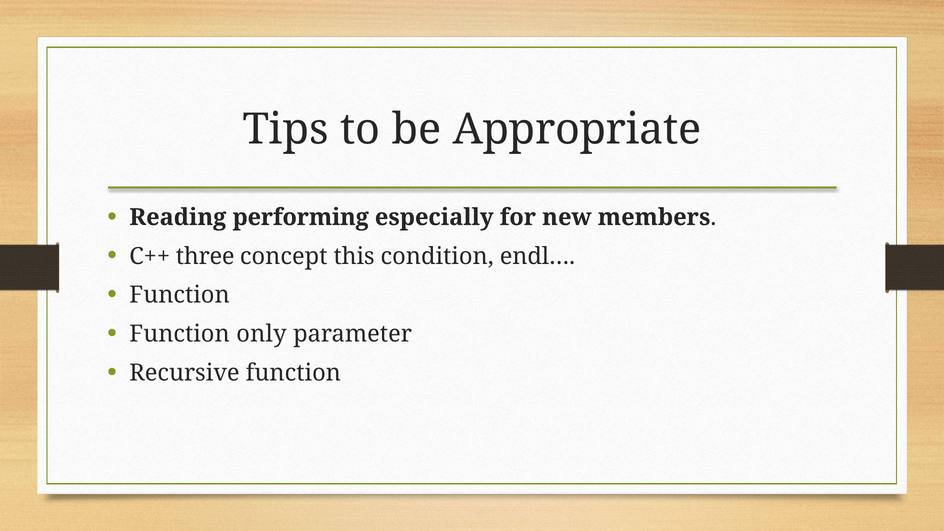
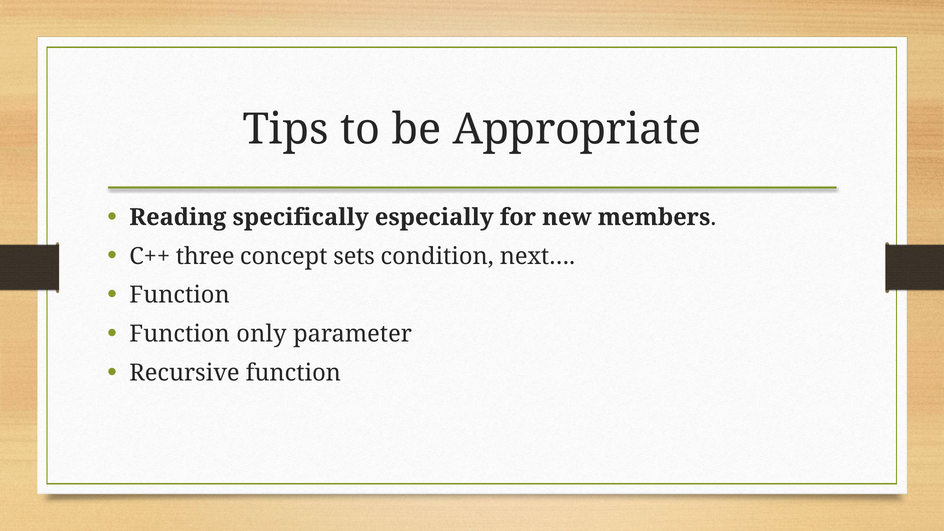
performing: performing -> specifically
this: this -> sets
endl…: endl… -> next…
